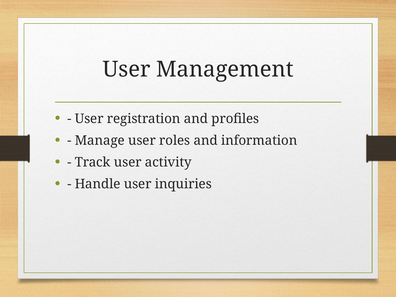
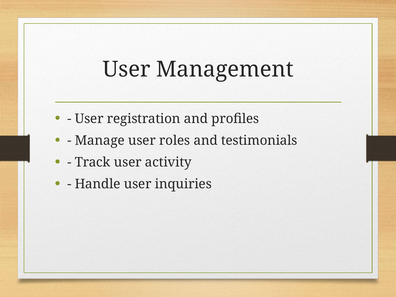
information: information -> testimonials
